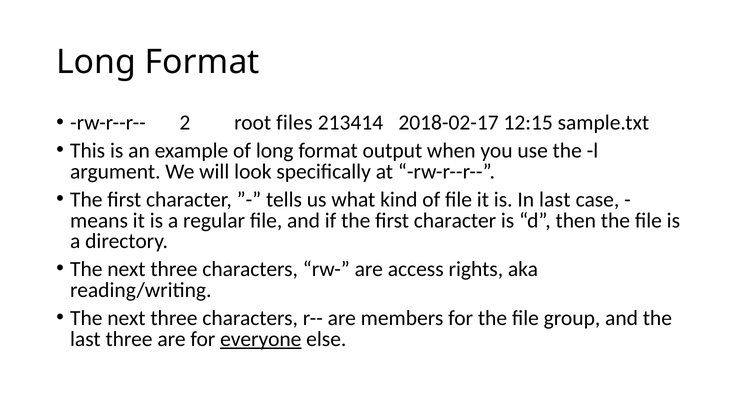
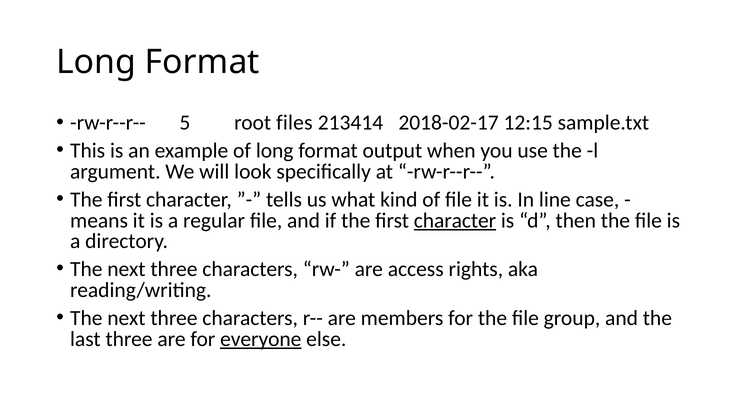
2: 2 -> 5
In last: last -> line
character at (455, 221) underline: none -> present
